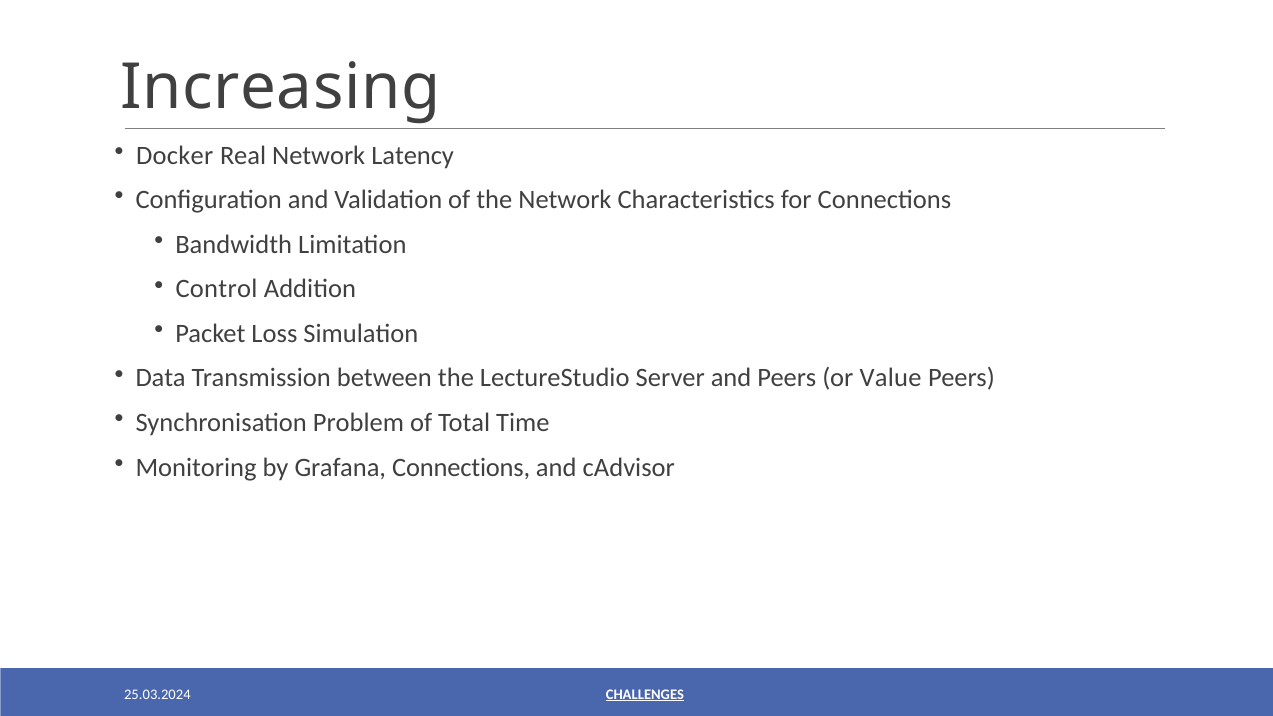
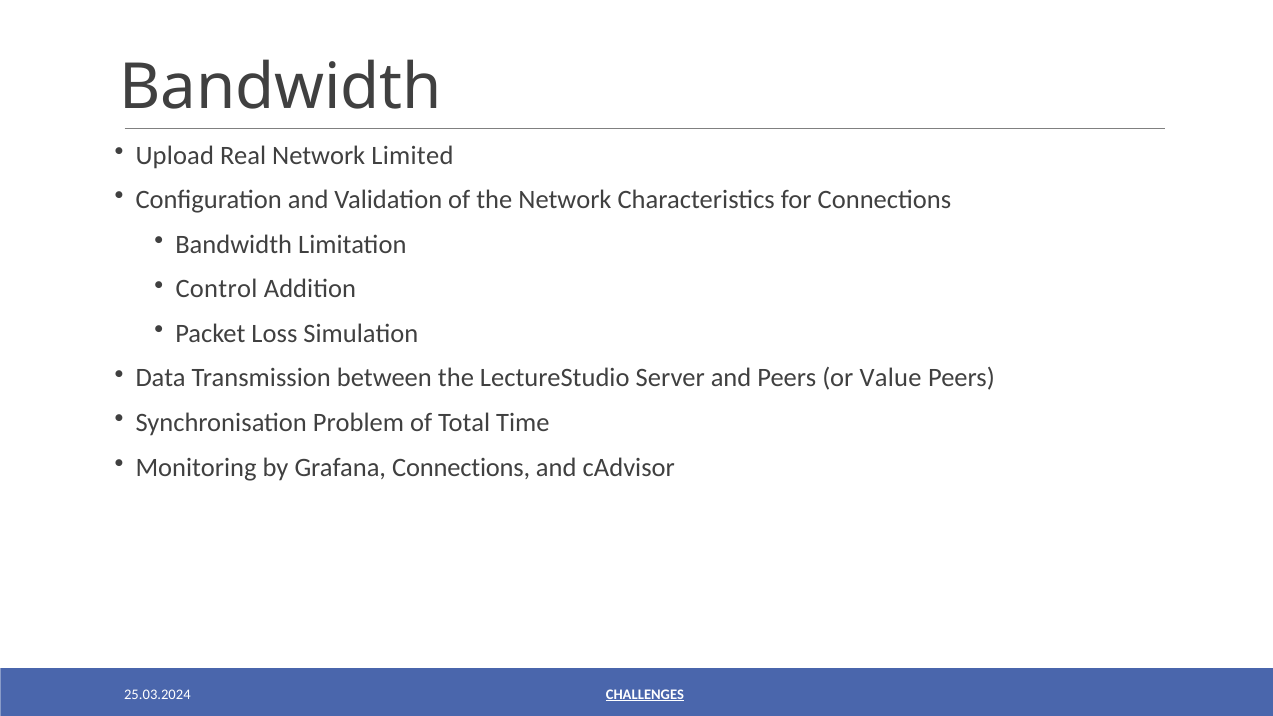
Increasing at (280, 87): Increasing -> Bandwidth
Docker: Docker -> Upload
Latency: Latency -> Limited
